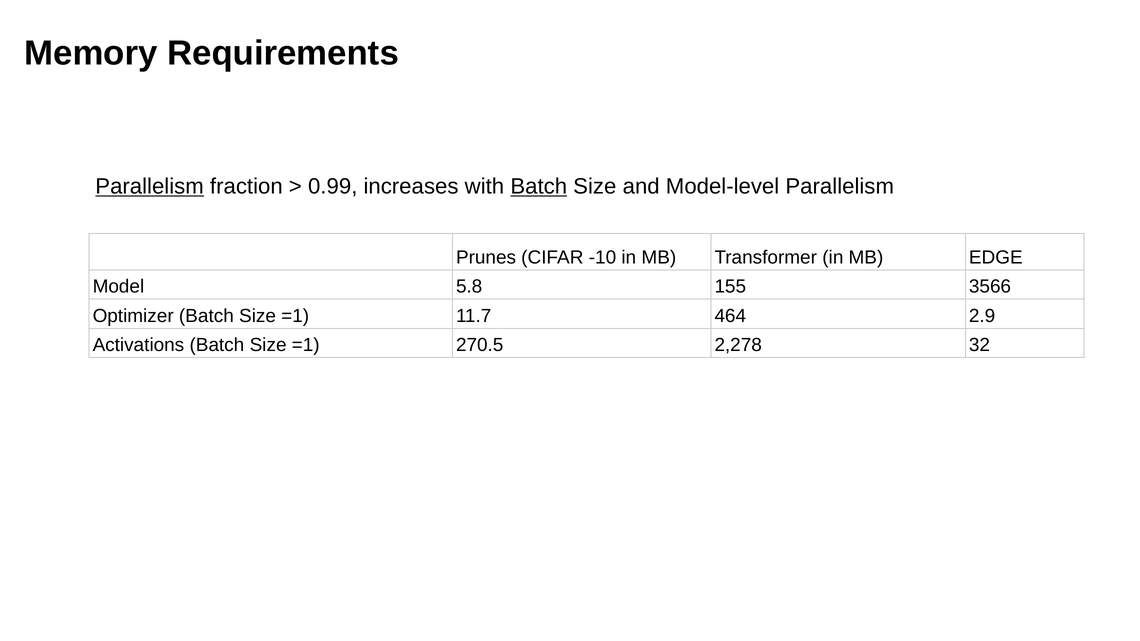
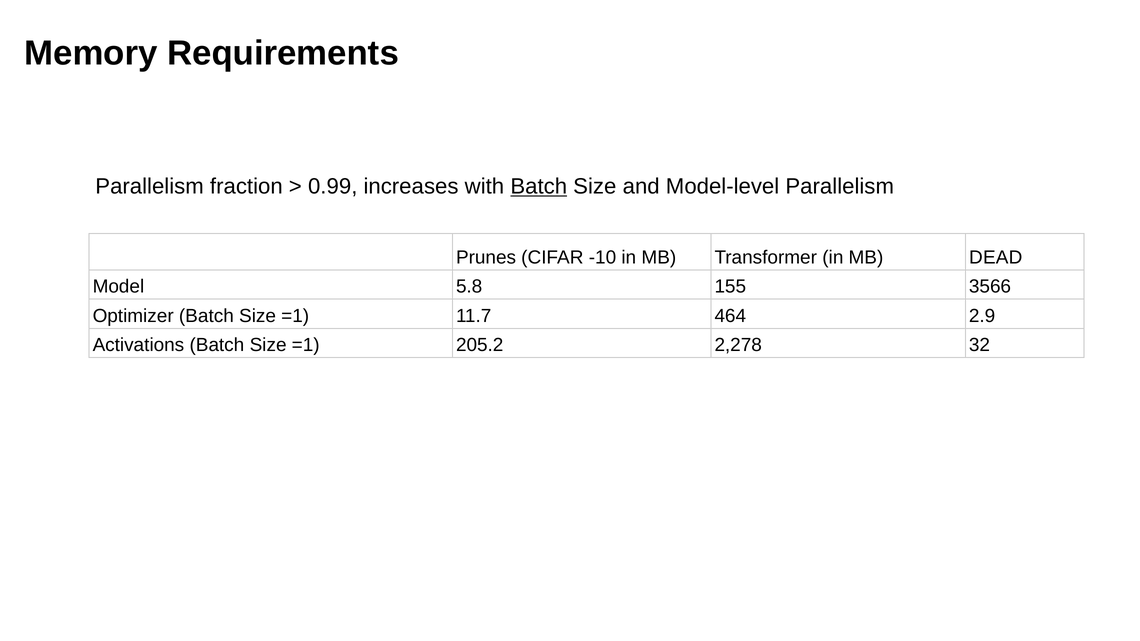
Parallelism at (150, 187) underline: present -> none
EDGE: EDGE -> DEAD
270.5: 270.5 -> 205.2
